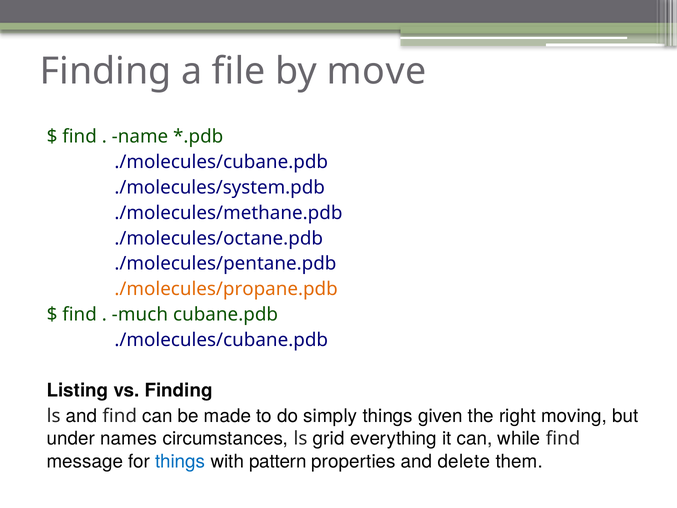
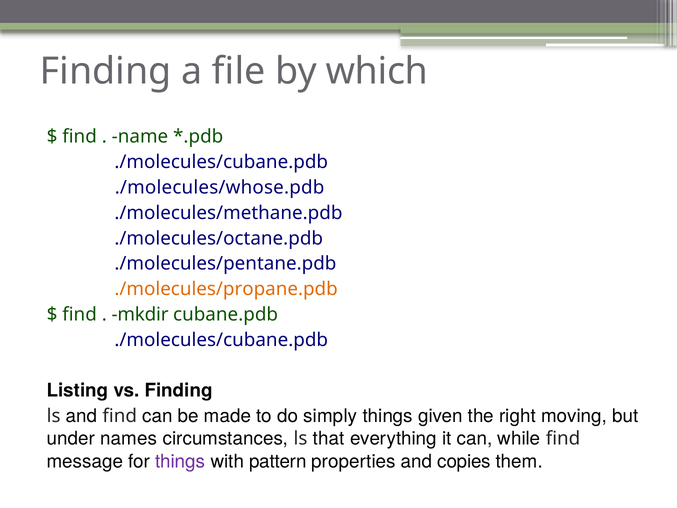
move: move -> which
./molecules/system.pdb: ./molecules/system.pdb -> ./molecules/whose.pdb
much: much -> mkdir
grid: grid -> that
things at (180, 461) colour: blue -> purple
delete: delete -> copies
